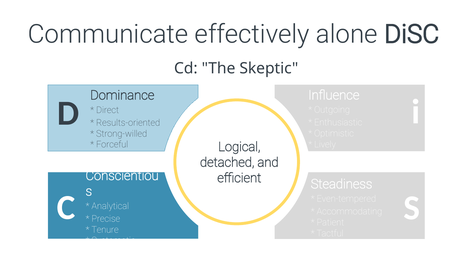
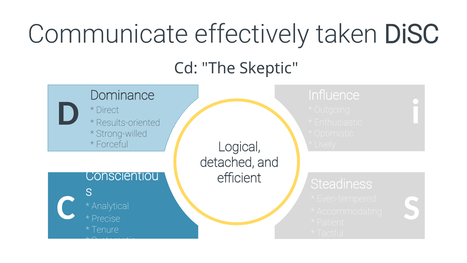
alone: alone -> taken
